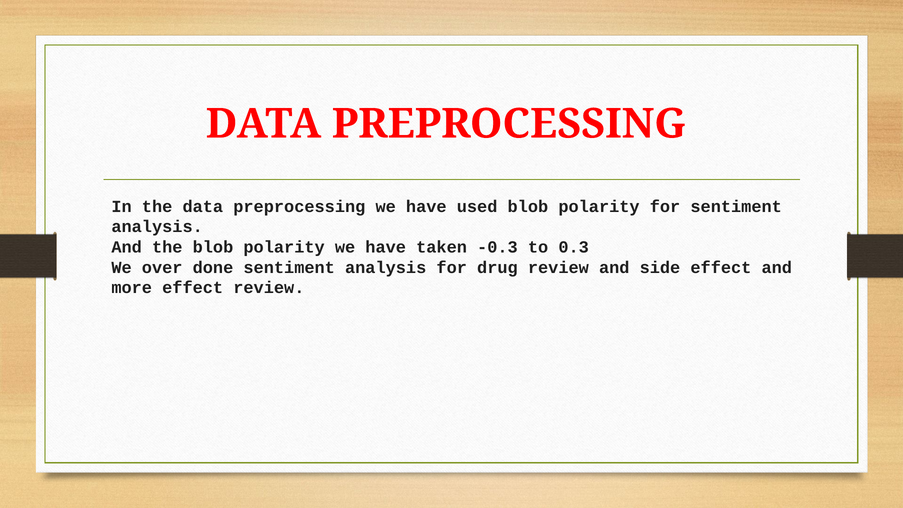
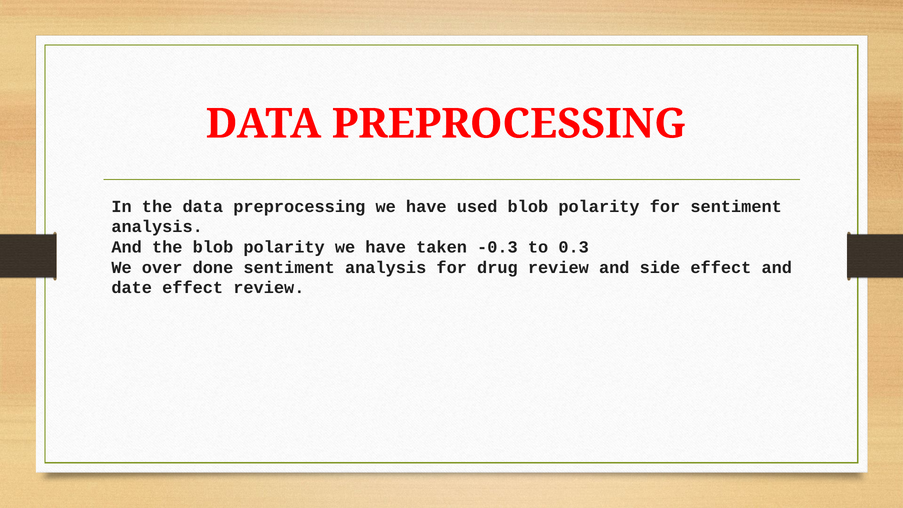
more: more -> date
